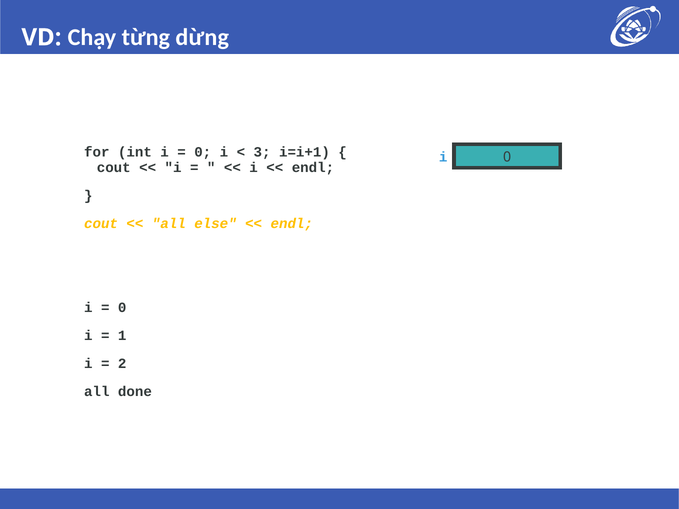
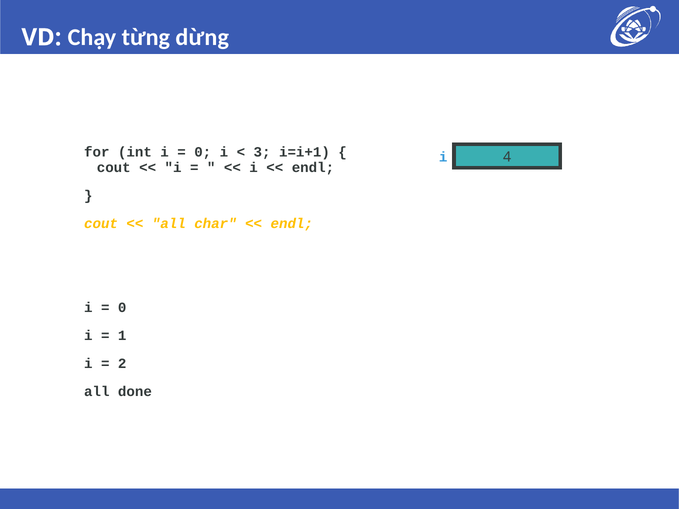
i 0: 0 -> 4
else: else -> char
